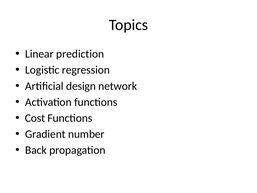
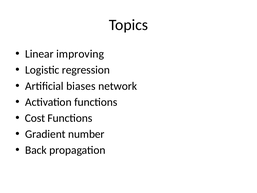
prediction: prediction -> improving
design: design -> biases
